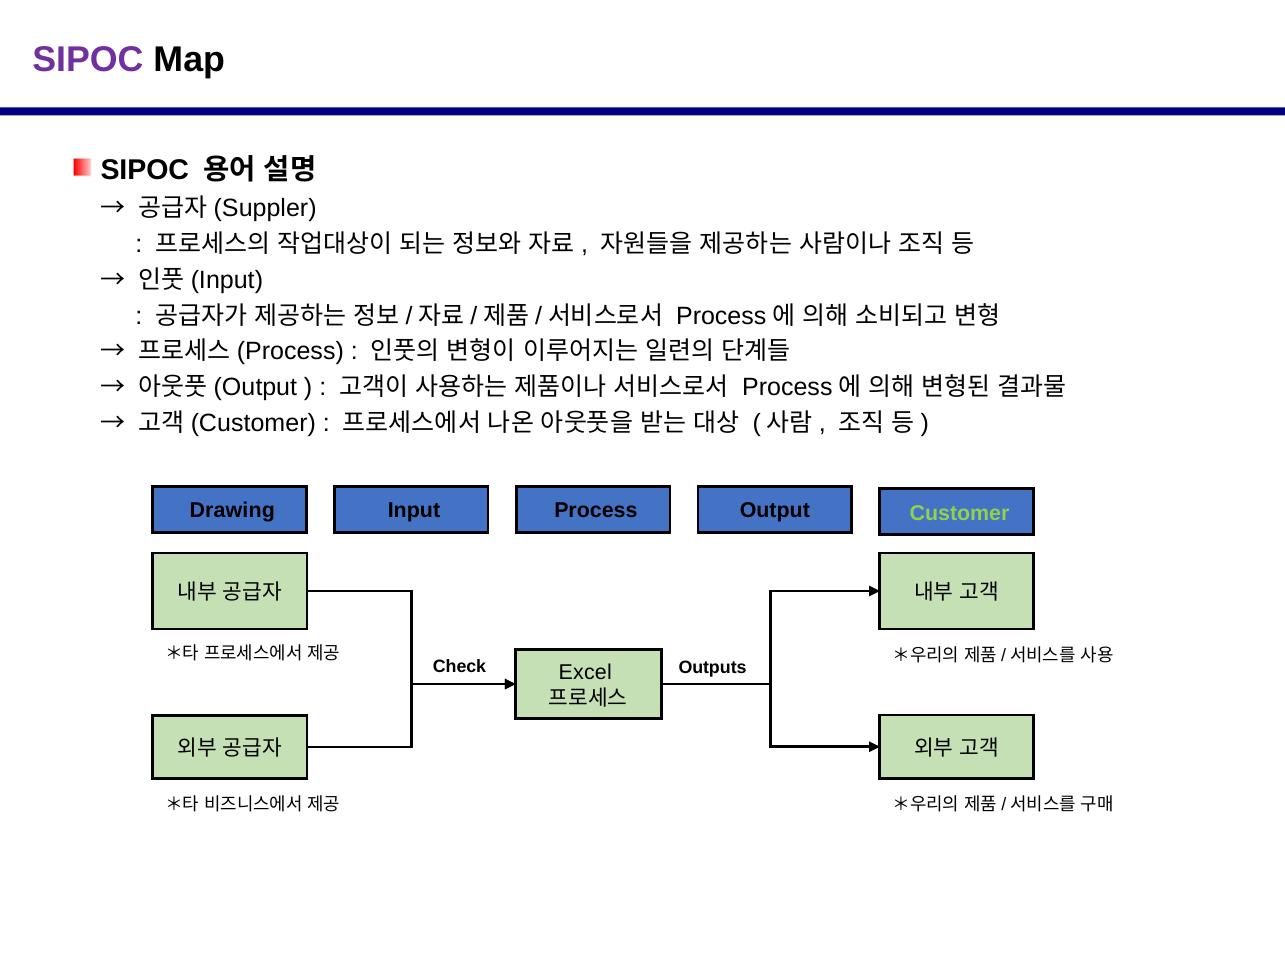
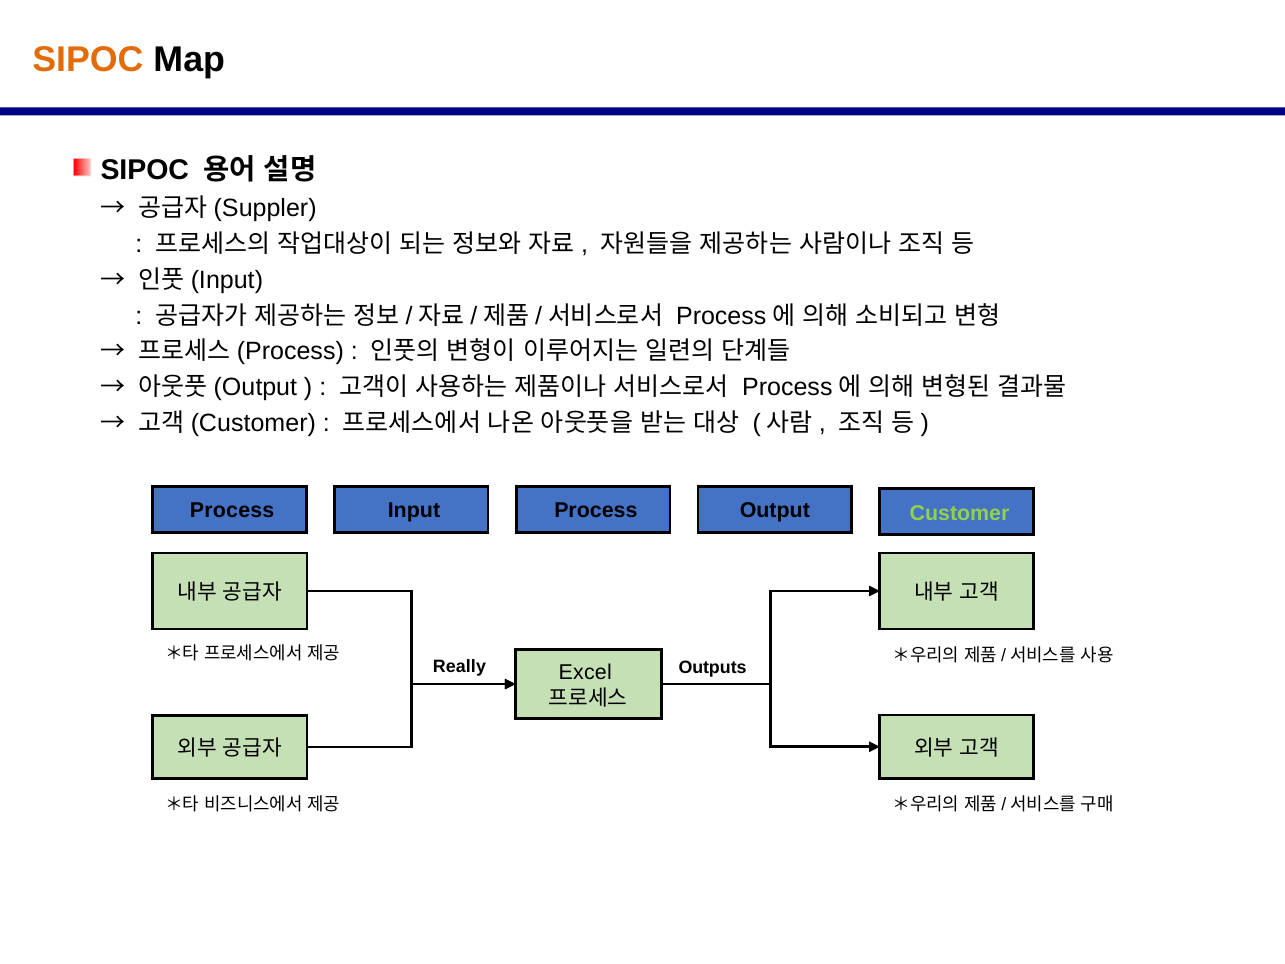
SIPOC at (88, 60) colour: purple -> orange
Drawing at (232, 511): Drawing -> Process
Check: Check -> Really
